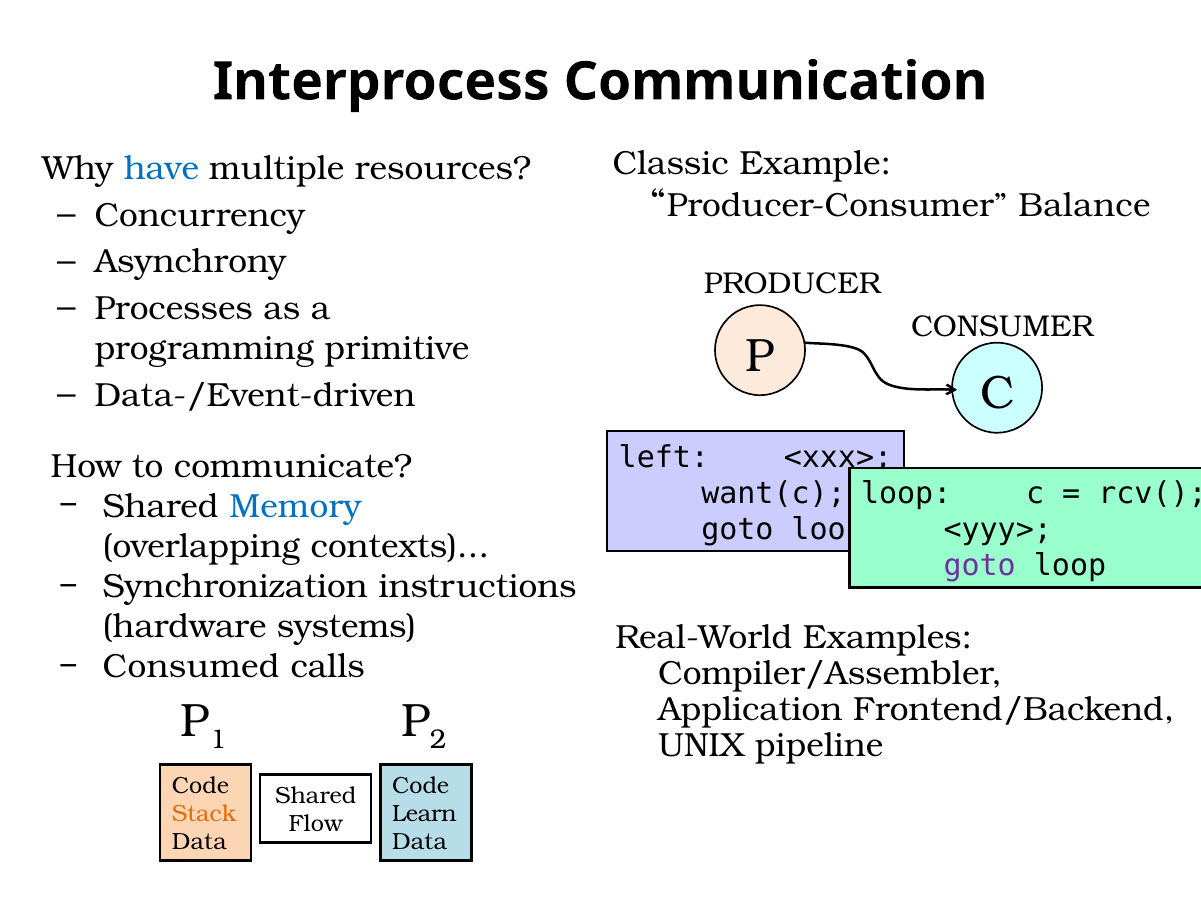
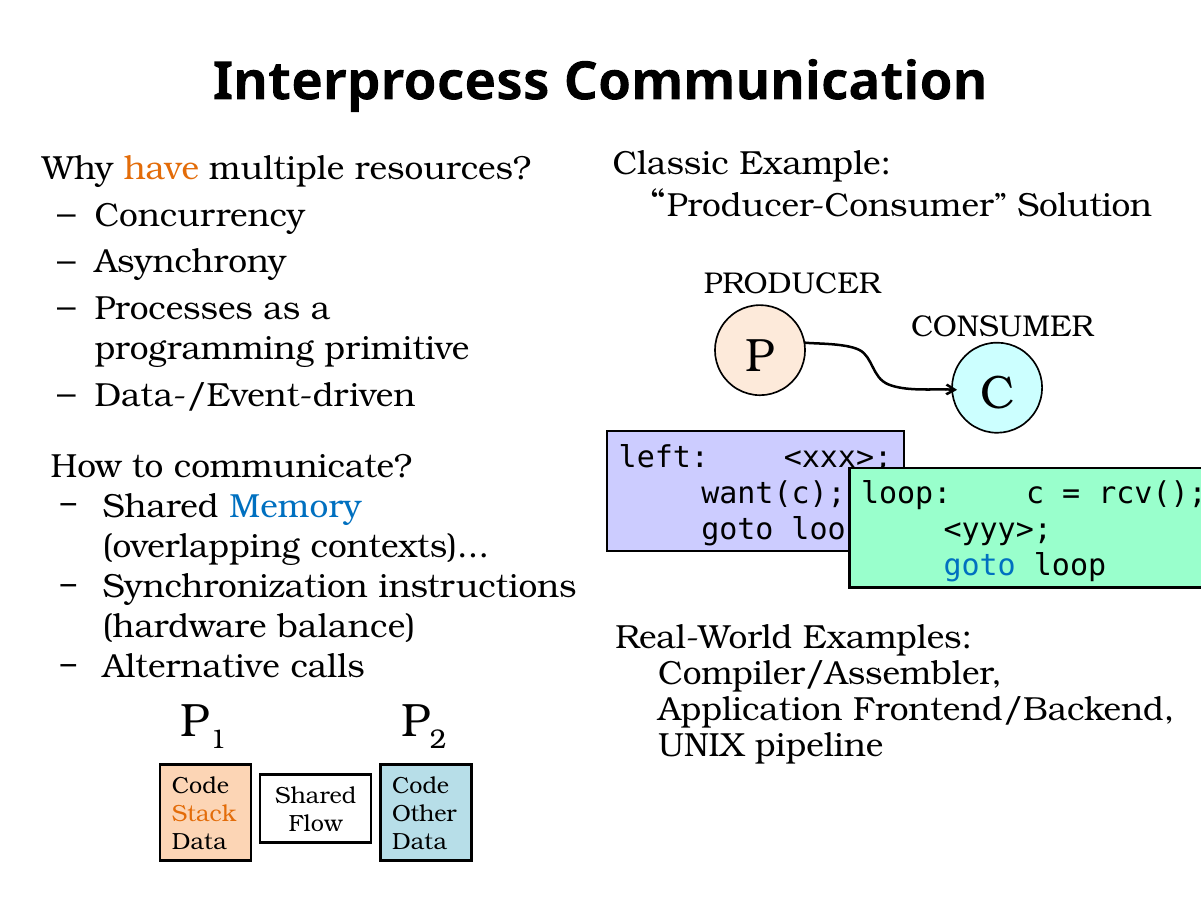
have colour: blue -> orange
Balance: Balance -> Solution
goto at (980, 566) colour: purple -> blue
systems: systems -> balance
Consumed: Consumed -> Alternative
Learn: Learn -> Other
